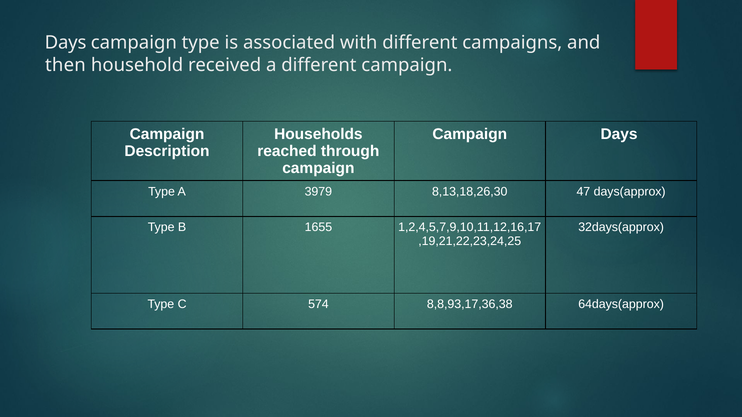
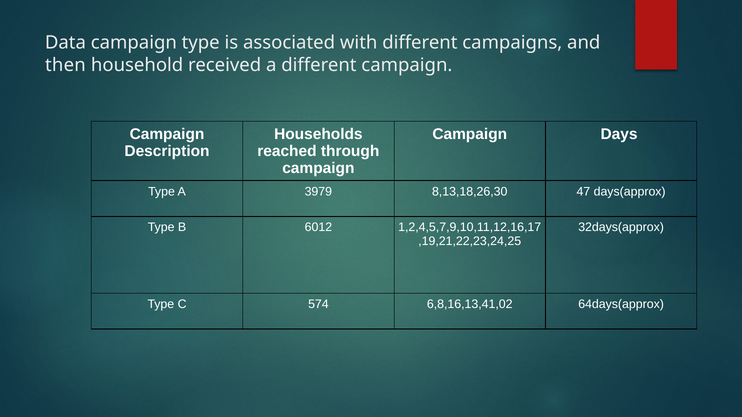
Days at (66, 43): Days -> Data
1655: 1655 -> 6012
8,8,93,17,36,38: 8,8,93,17,36,38 -> 6,8,16,13,41,02
